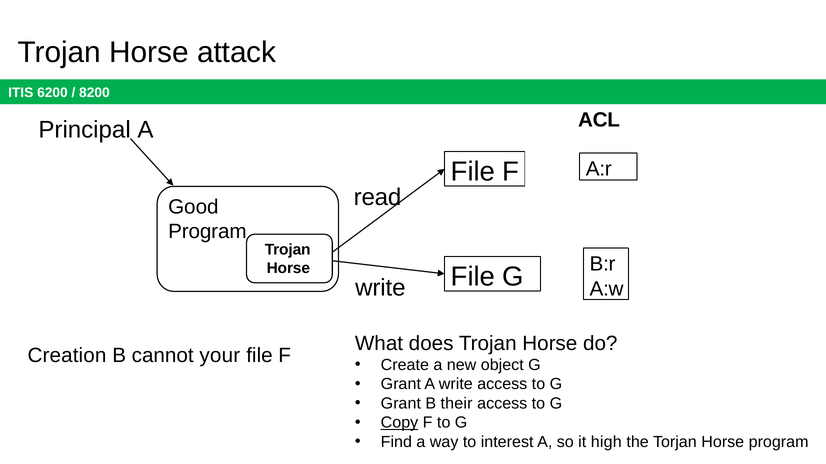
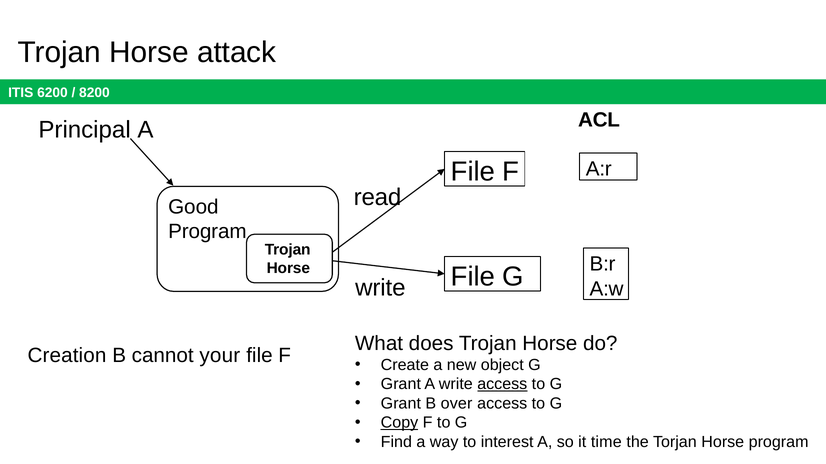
access at (502, 385) underline: none -> present
their: their -> over
high: high -> time
